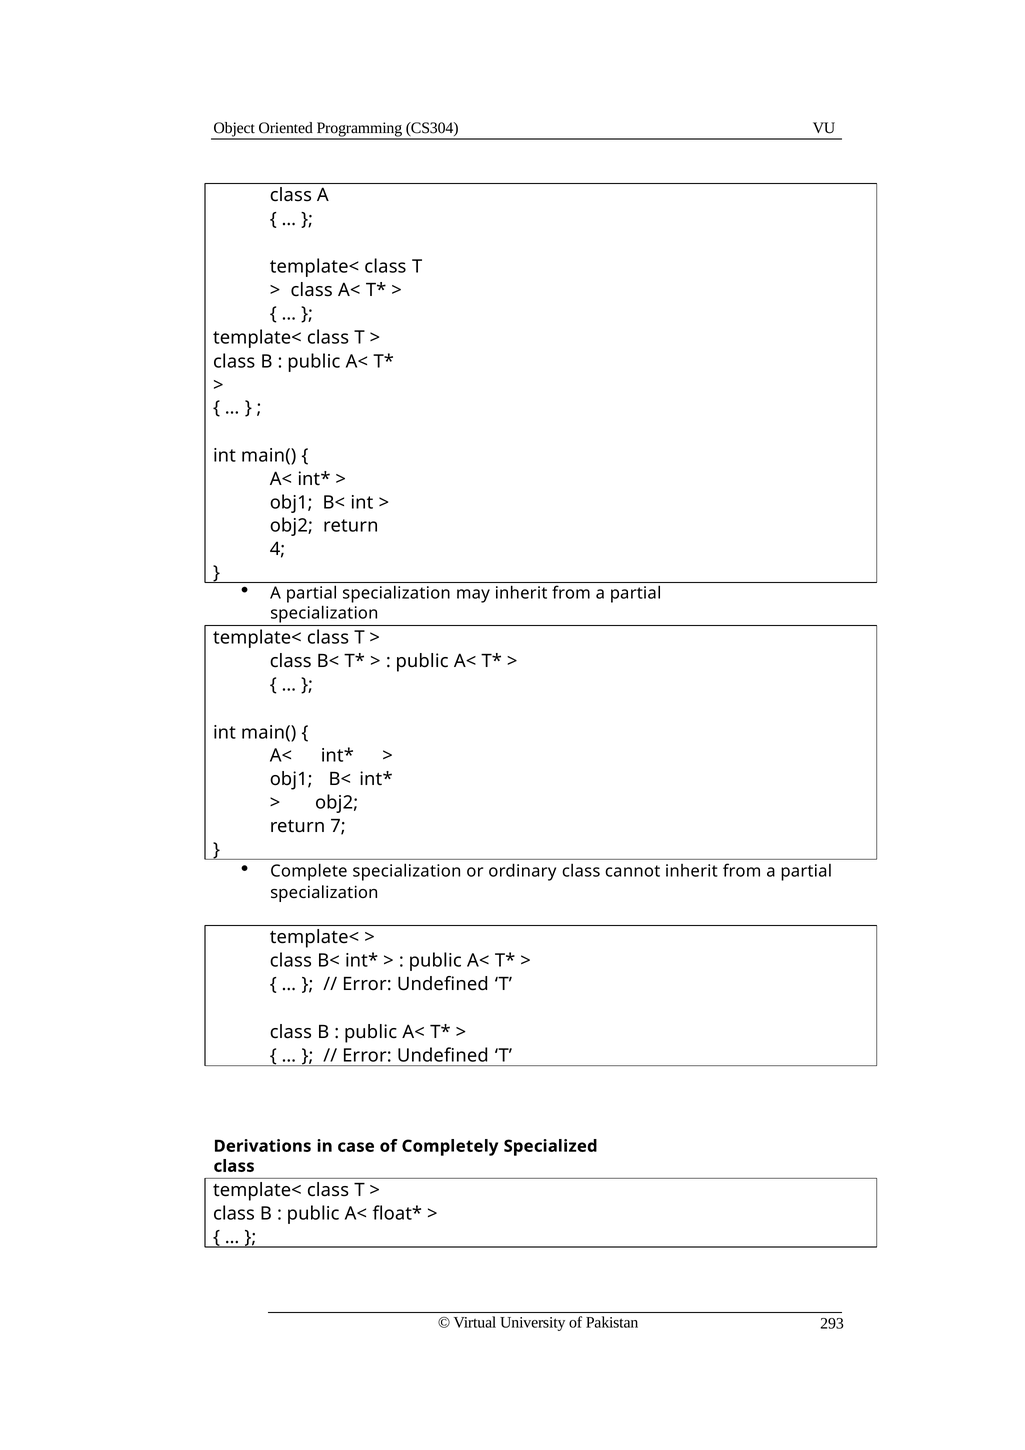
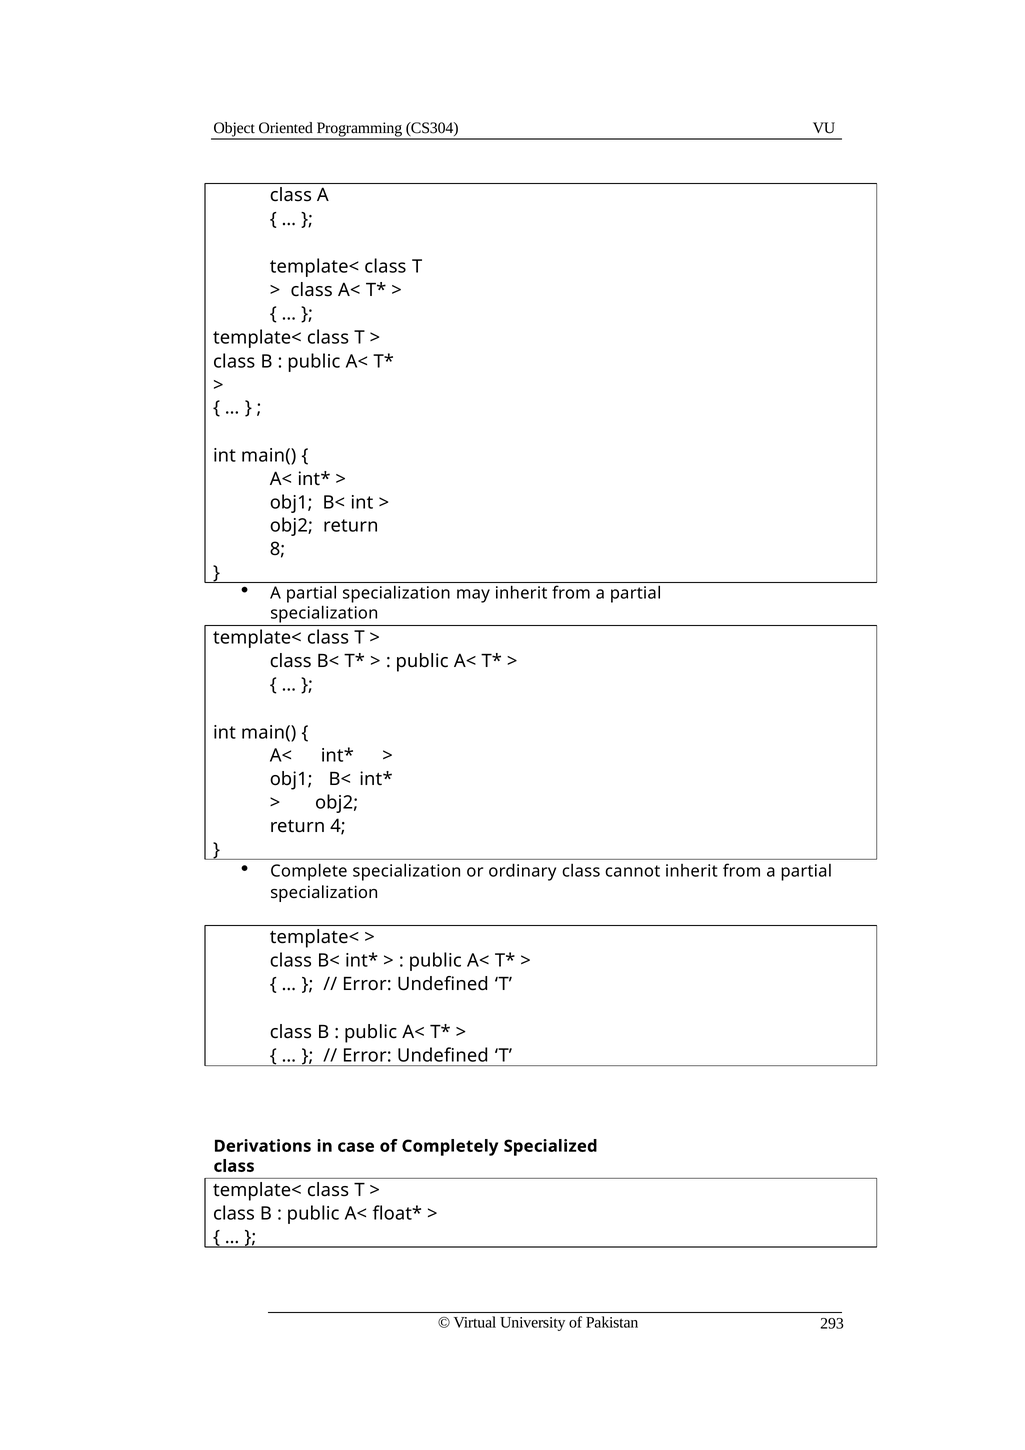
4: 4 -> 8
7: 7 -> 4
